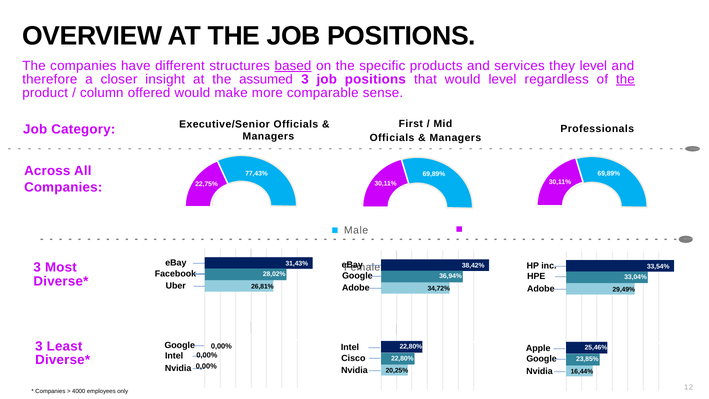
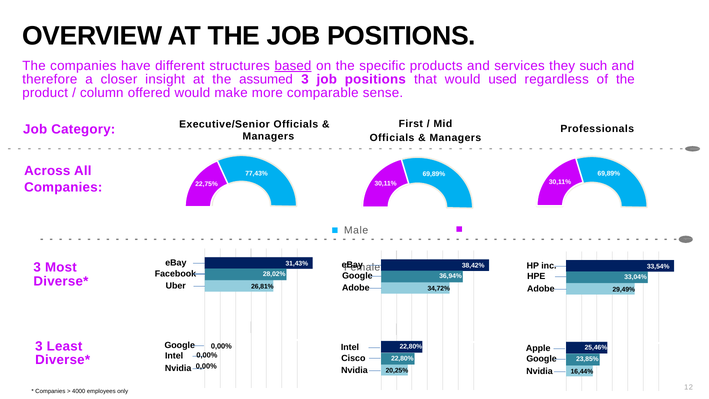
they level: level -> such
would level: level -> used
the at (625, 79) underline: present -> none
